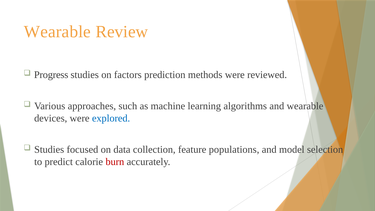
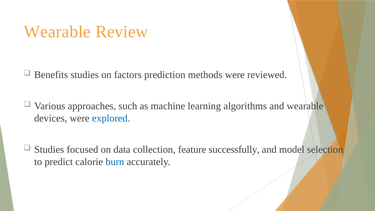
Progress: Progress -> Benefits
populations: populations -> successfully
burn colour: red -> blue
